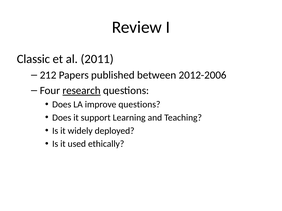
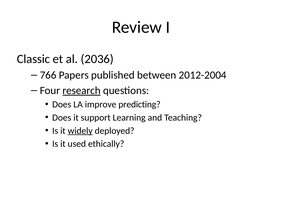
2011: 2011 -> 2036
212: 212 -> 766
2012-2006: 2012-2006 -> 2012-2004
improve questions: questions -> predicting
widely underline: none -> present
